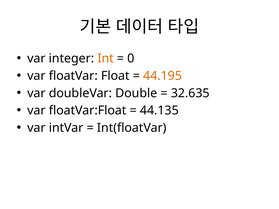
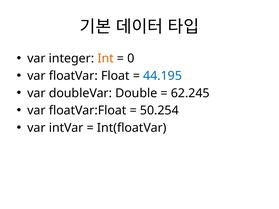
44.195 colour: orange -> blue
32.635: 32.635 -> 62.245
44.135: 44.135 -> 50.254
